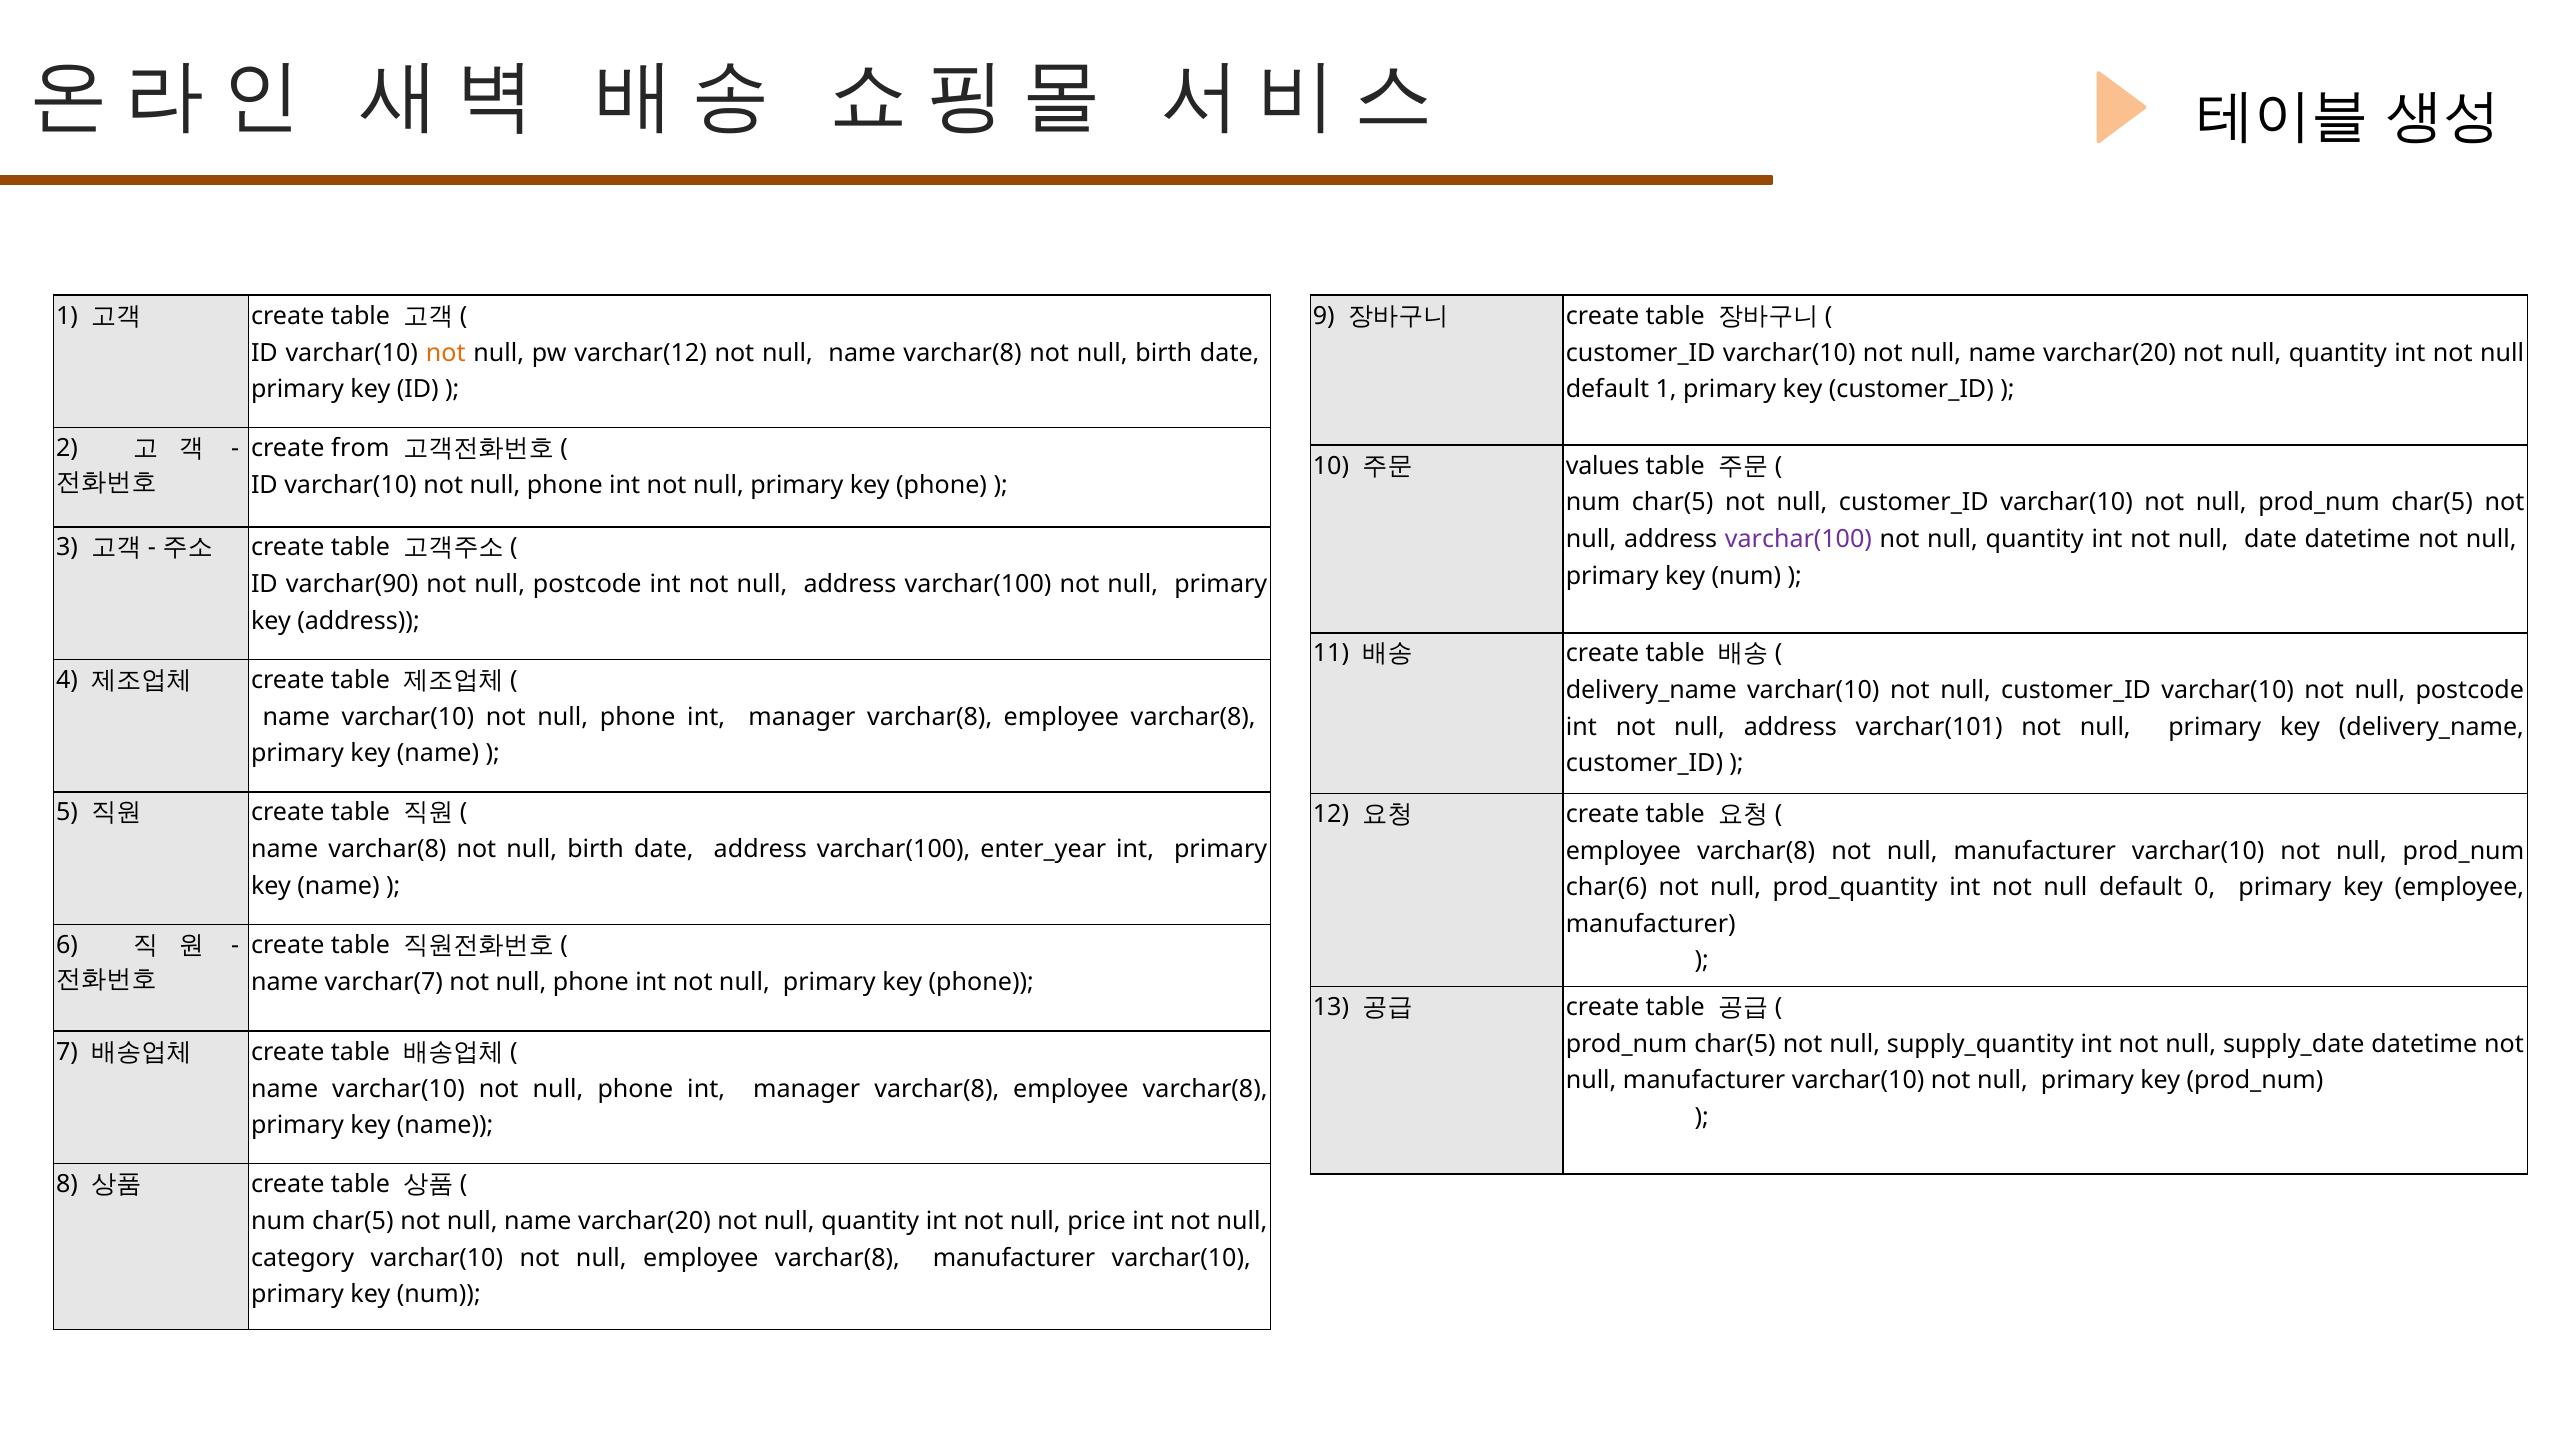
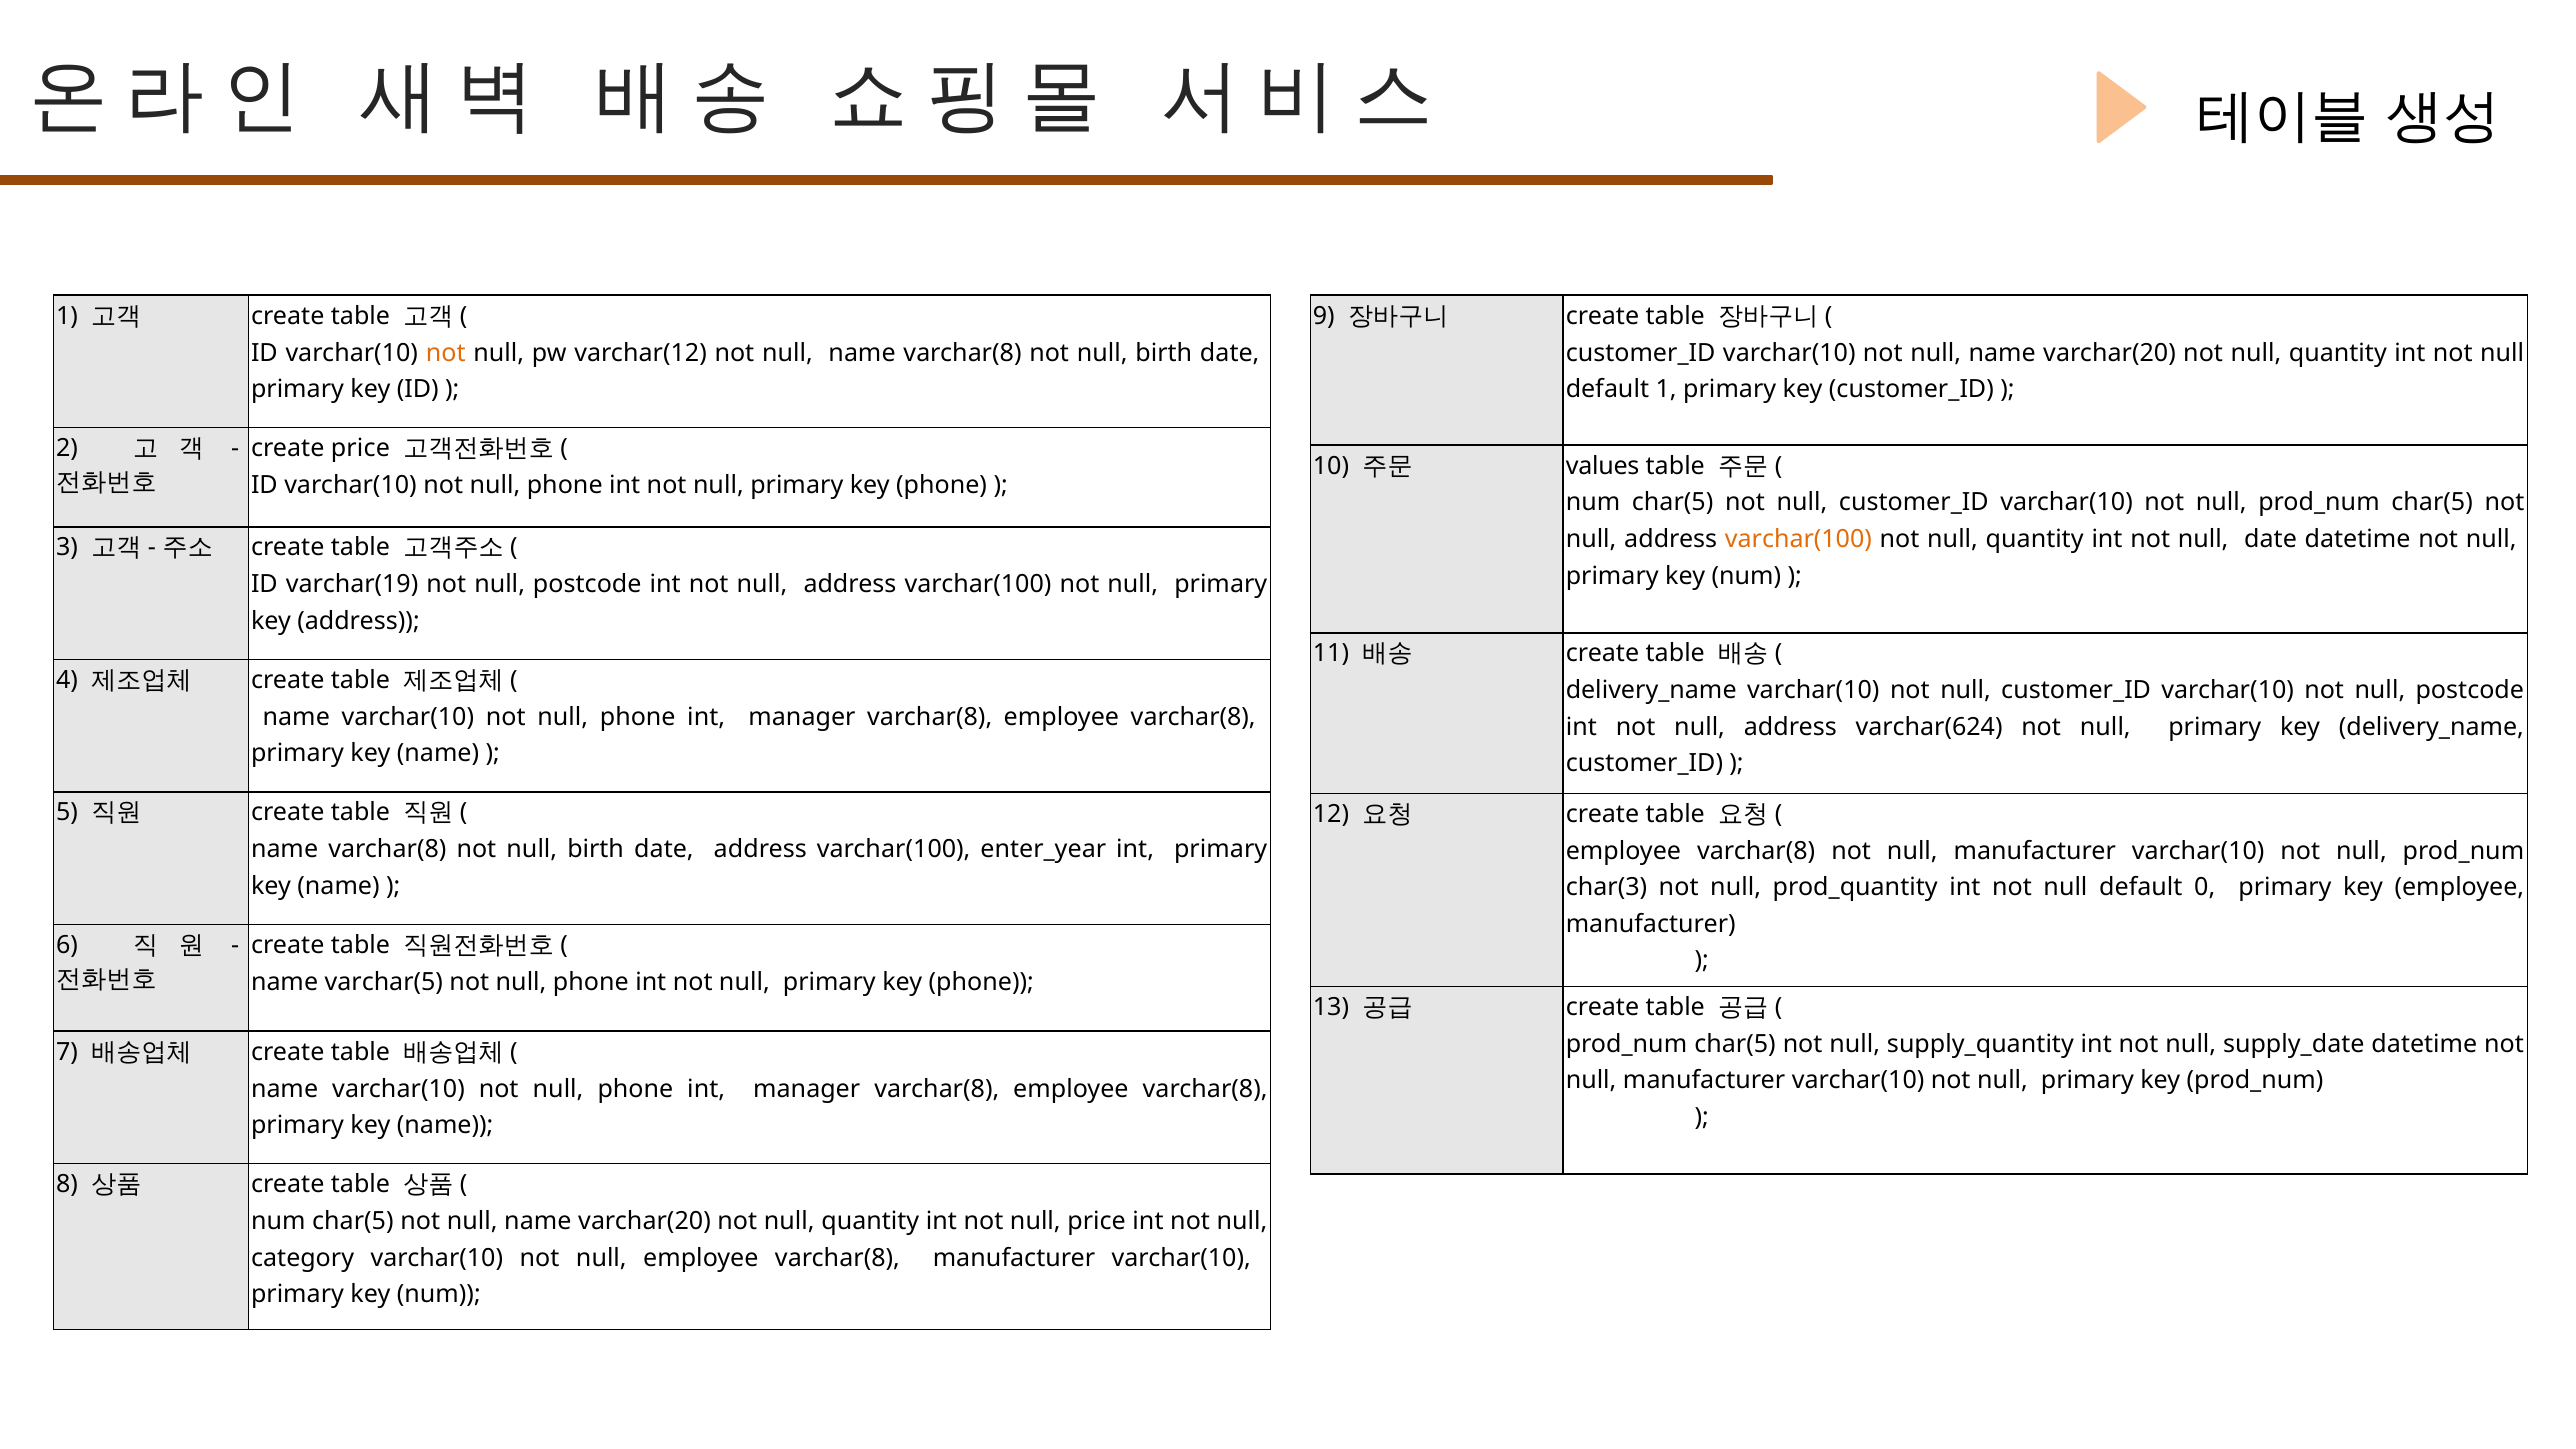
create from: from -> price
varchar(100 at (1798, 539) colour: purple -> orange
varchar(90: varchar(90 -> varchar(19
varchar(101: varchar(101 -> varchar(624
char(6: char(6 -> char(3
varchar(7: varchar(7 -> varchar(5
